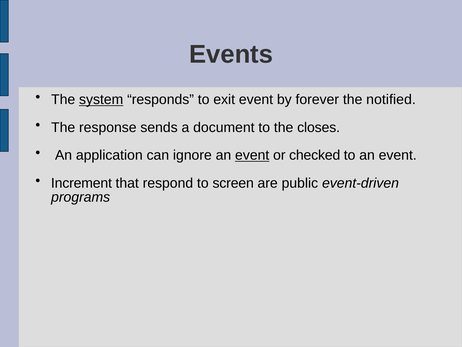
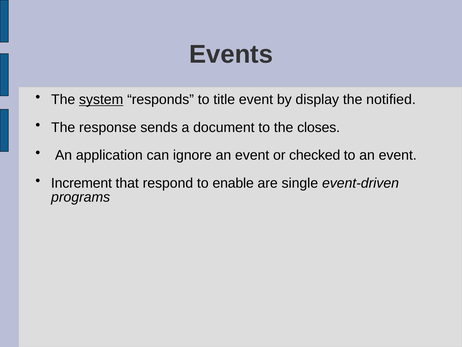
exit: exit -> title
forever: forever -> display
event at (252, 155) underline: present -> none
screen: screen -> enable
public: public -> single
